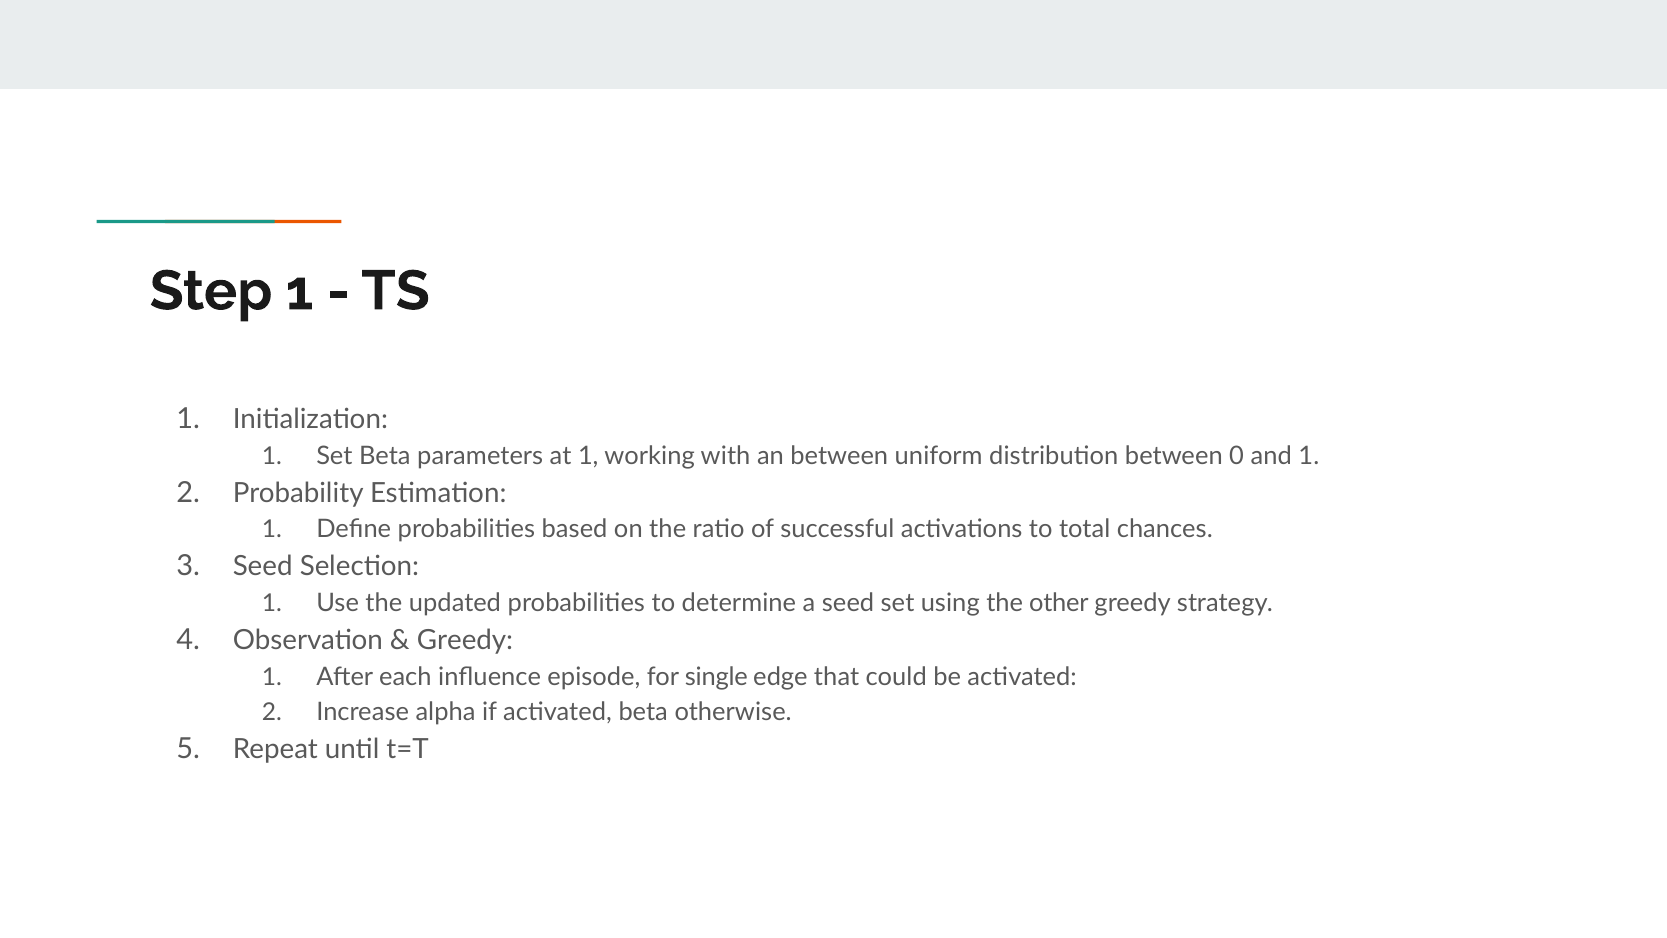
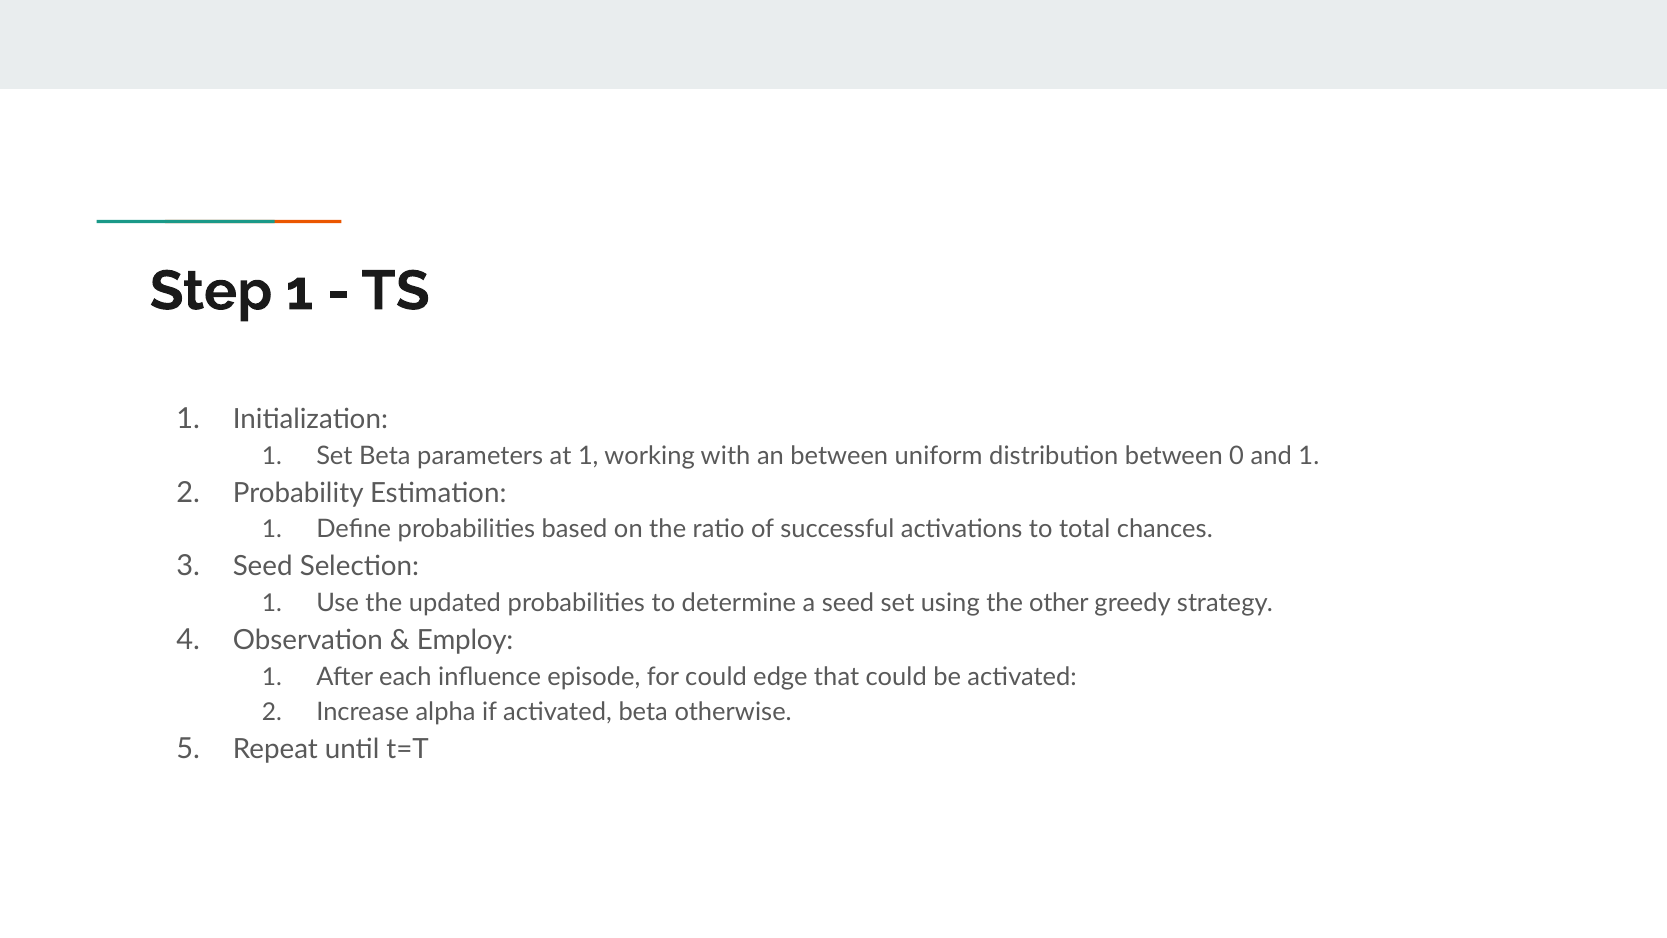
Greedy at (465, 640): Greedy -> Employ
for single: single -> could
